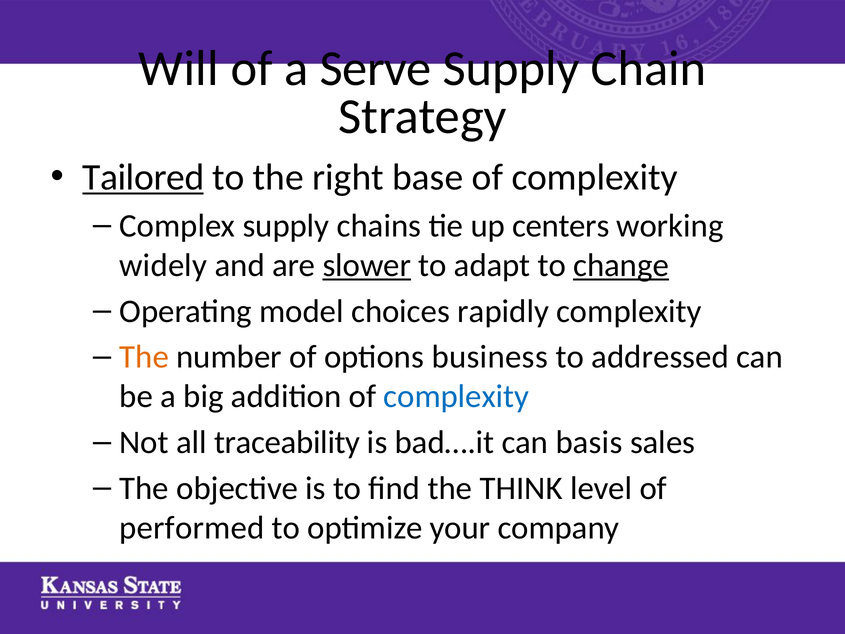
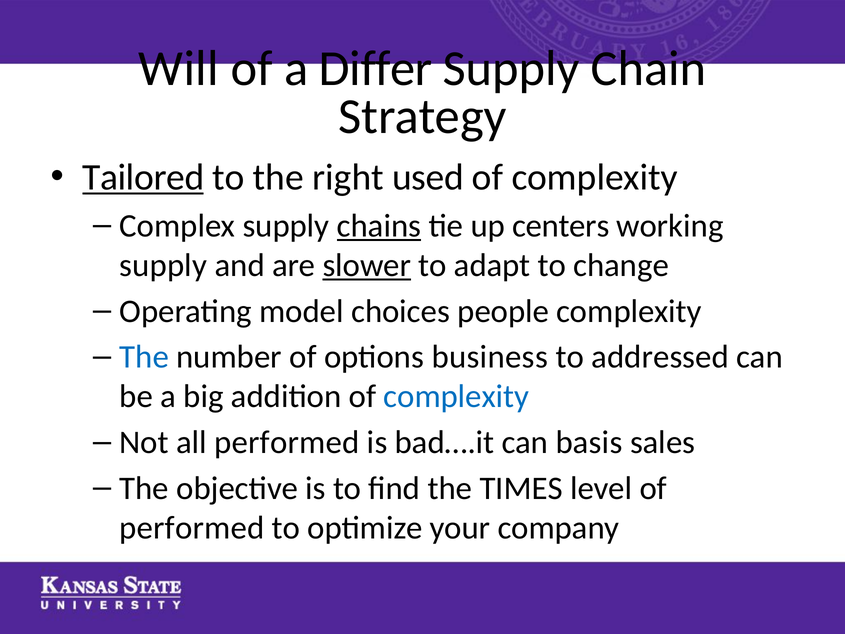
Serve: Serve -> Differ
base: base -> used
chains underline: none -> present
widely at (163, 265): widely -> supply
change underline: present -> none
rapidly: rapidly -> people
The at (144, 357) colour: orange -> blue
all traceability: traceability -> performed
THINK: THINK -> TIMES
